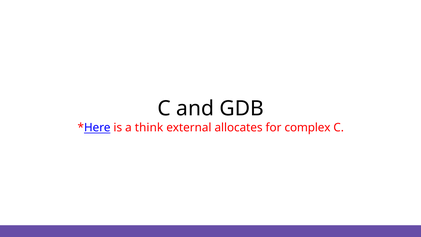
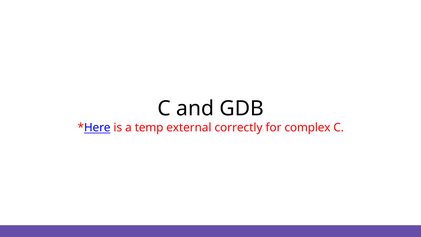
think: think -> temp
allocates: allocates -> correctly
